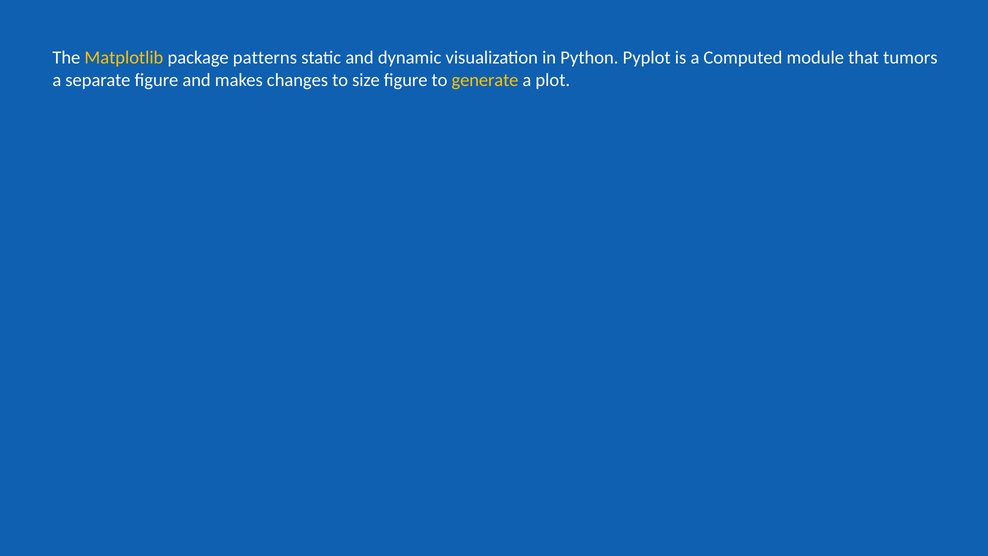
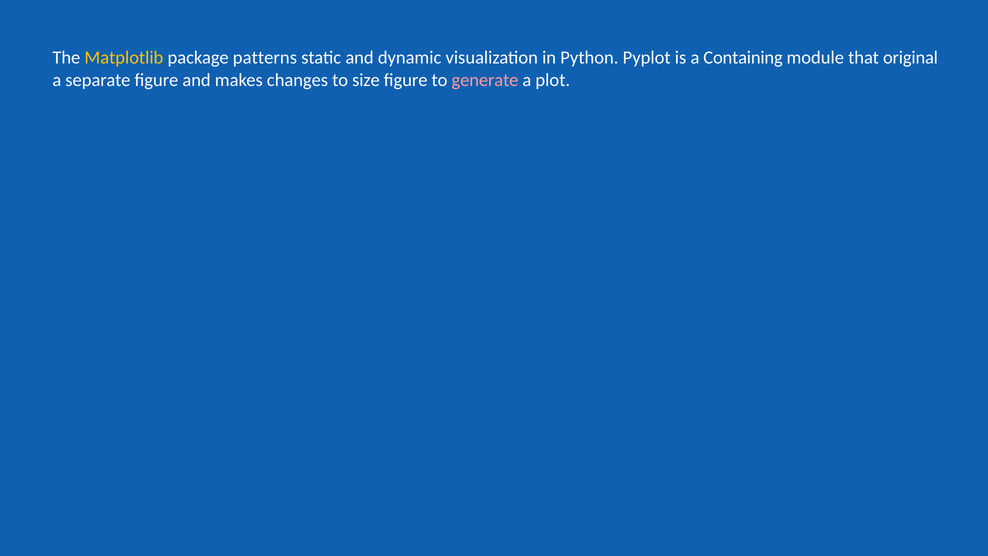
Computed: Computed -> Containing
tumors: tumors -> original
generate colour: yellow -> pink
